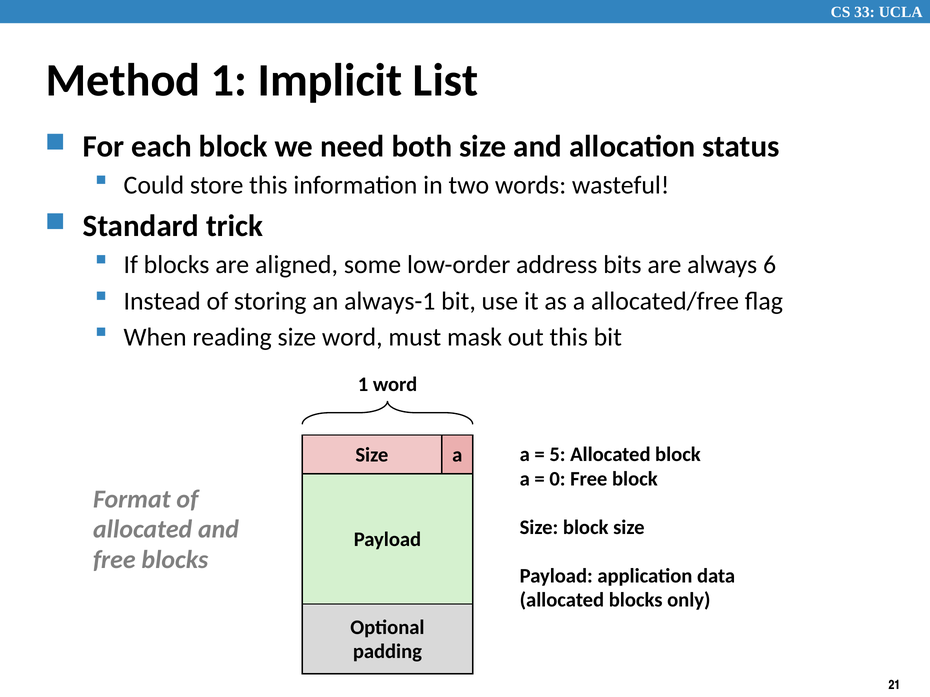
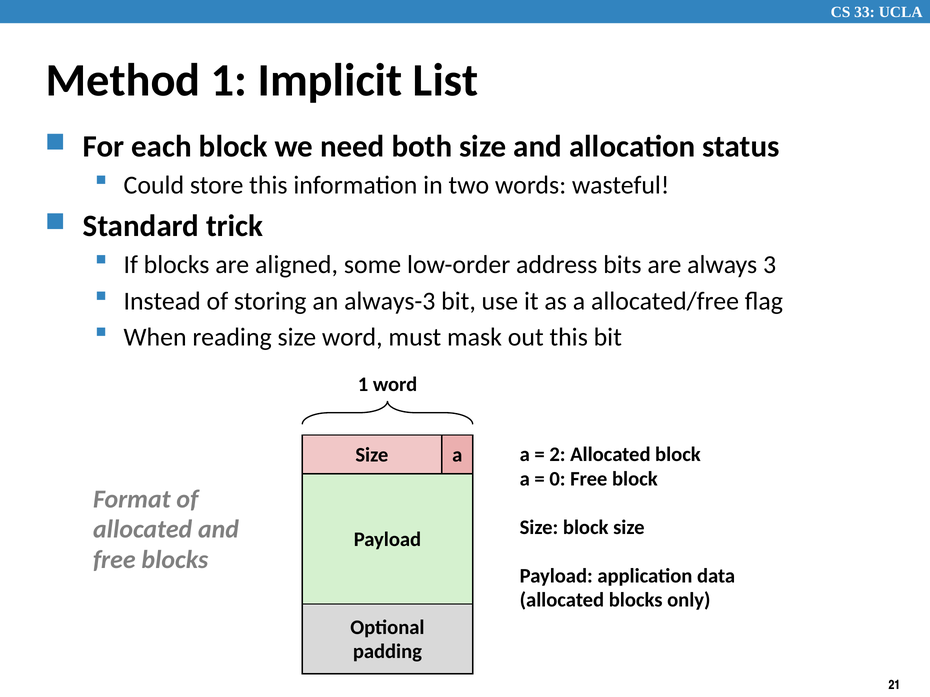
6: 6 -> 3
always-1: always-1 -> always-3
5: 5 -> 2
